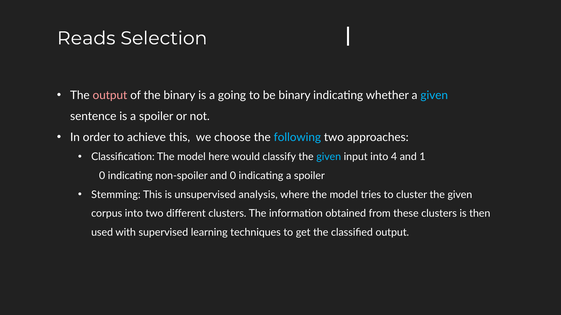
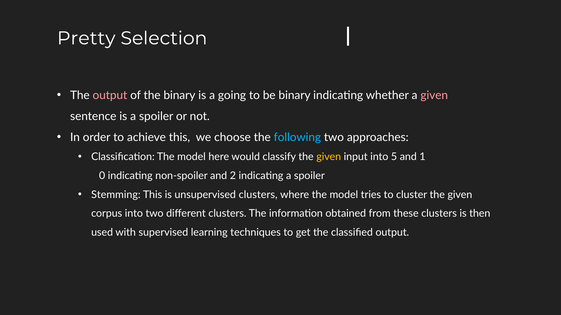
Reads: Reads -> Pretty
given at (434, 95) colour: light blue -> pink
given at (329, 157) colour: light blue -> yellow
4: 4 -> 5
and 0: 0 -> 2
unsupervised analysis: analysis -> clusters
